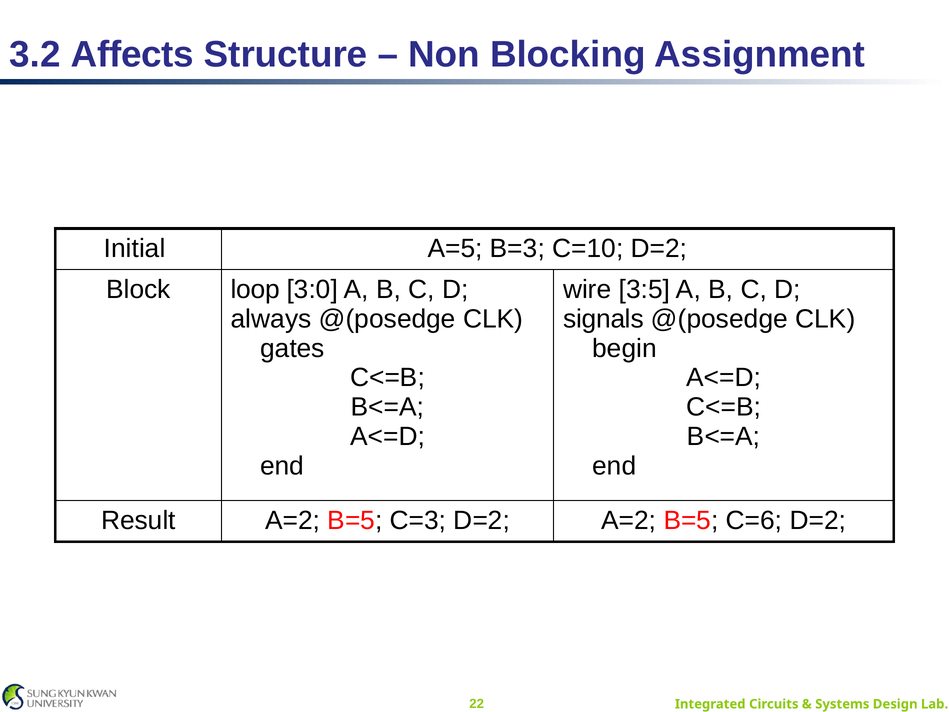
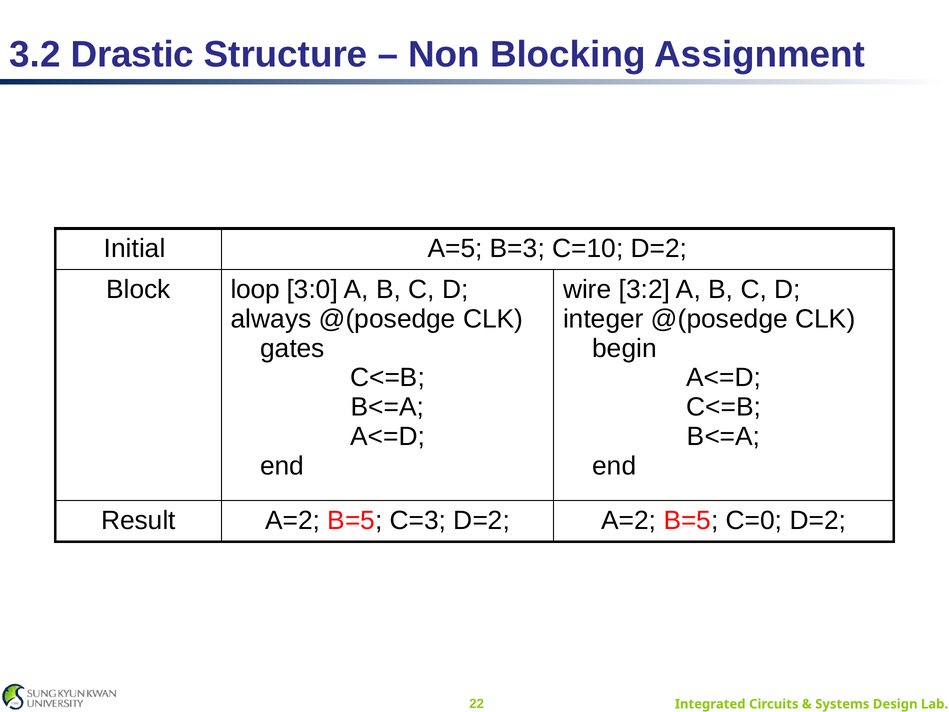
Affects: Affects -> Drastic
3:5: 3:5 -> 3:2
signals: signals -> integer
C=6: C=6 -> C=0
